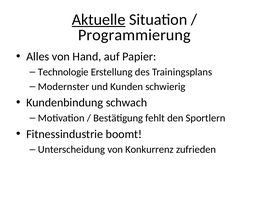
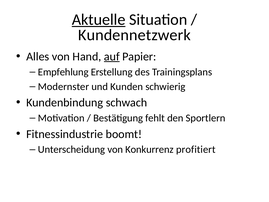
Programmierung: Programmierung -> Kundennetzwerk
auf underline: none -> present
Technologie: Technologie -> Empfehlung
zufrieden: zufrieden -> profitiert
